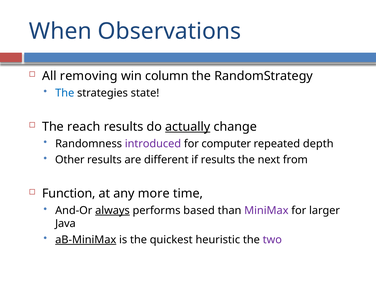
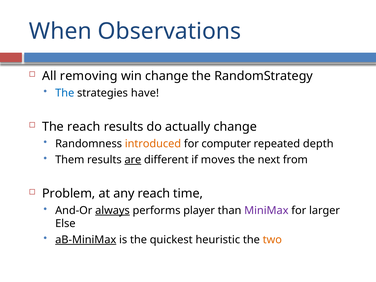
win column: column -> change
state: state -> have
actually underline: present -> none
introduced colour: purple -> orange
Other: Other -> Them
are underline: none -> present
if results: results -> moves
Function: Function -> Problem
any more: more -> reach
based: based -> player
Java: Java -> Else
two colour: purple -> orange
